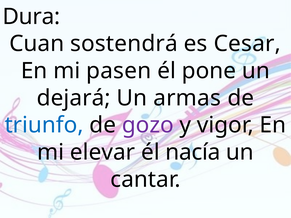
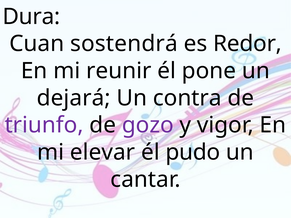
Cesar: Cesar -> Redor
pasen: pasen -> reunir
armas: armas -> contra
triunfo colour: blue -> purple
nacía: nacía -> pudo
